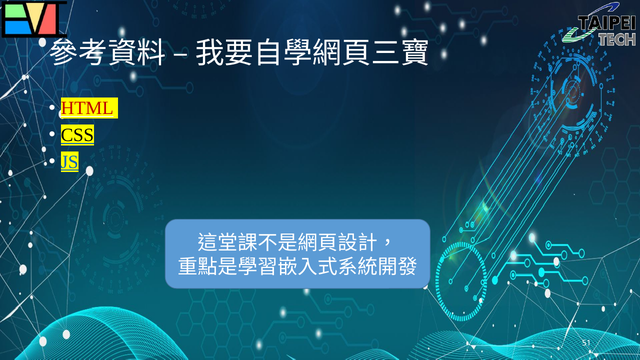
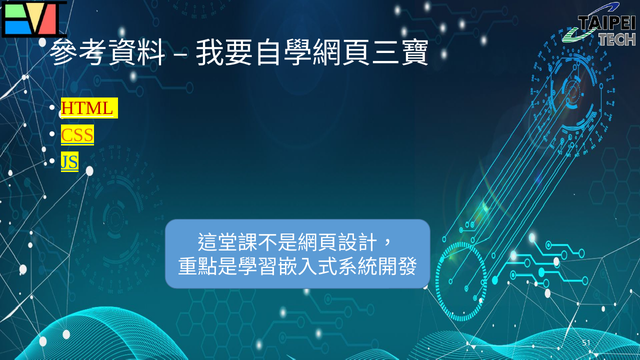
CSS colour: black -> orange
